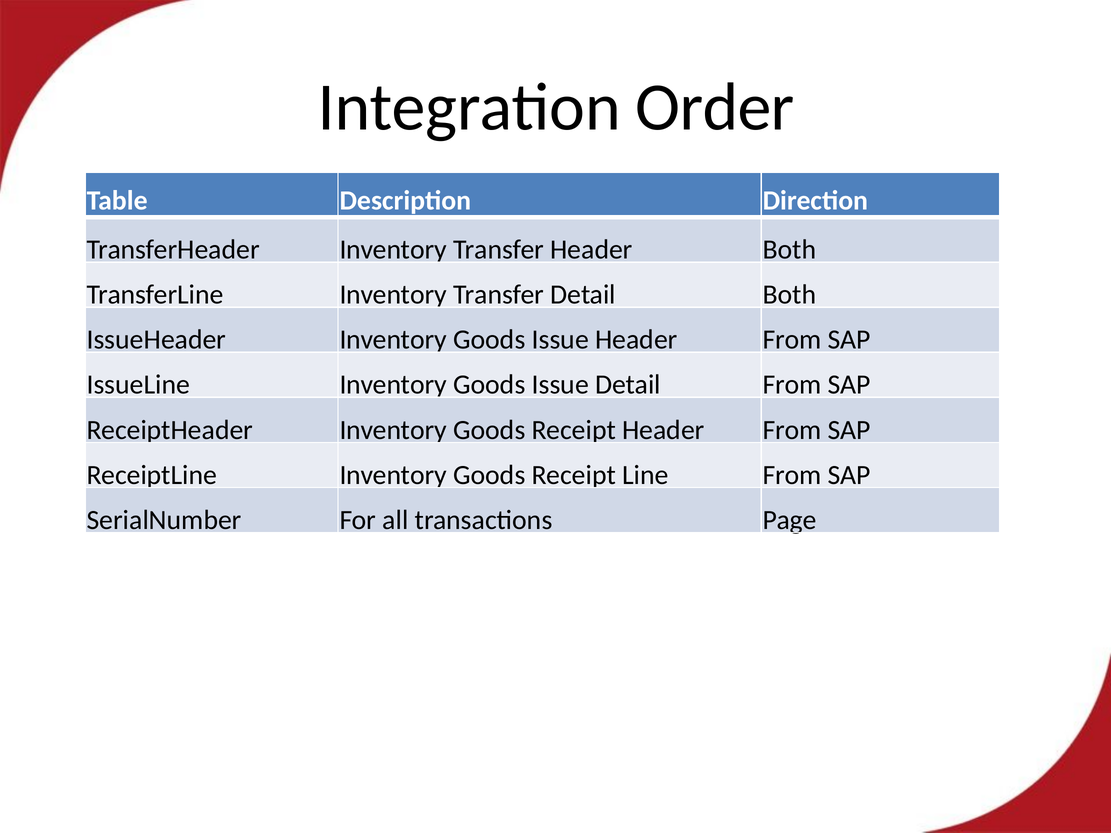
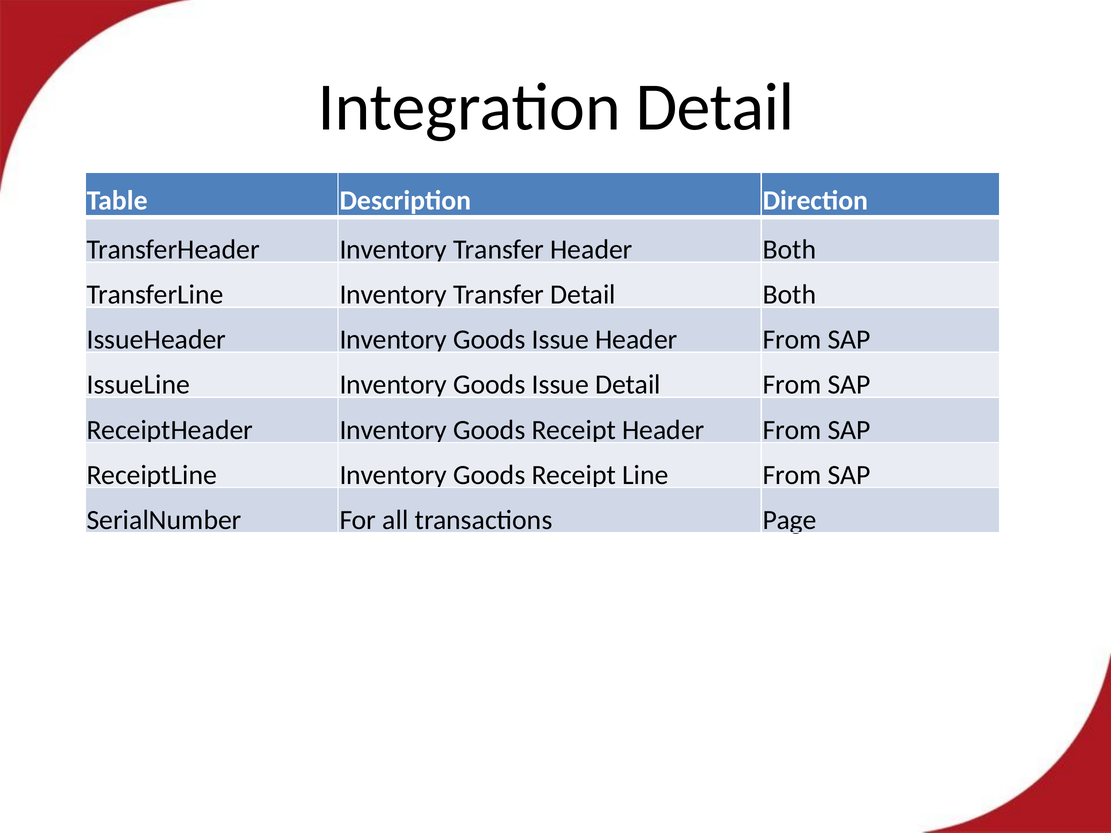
Integration Order: Order -> Detail
